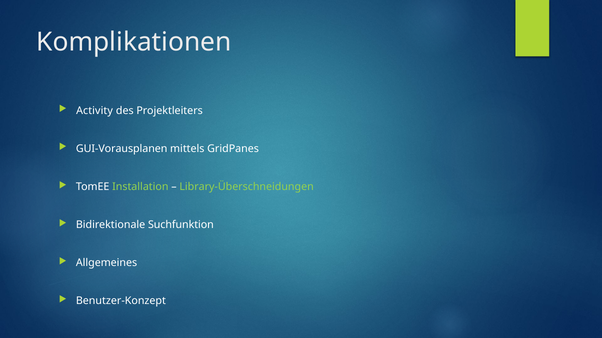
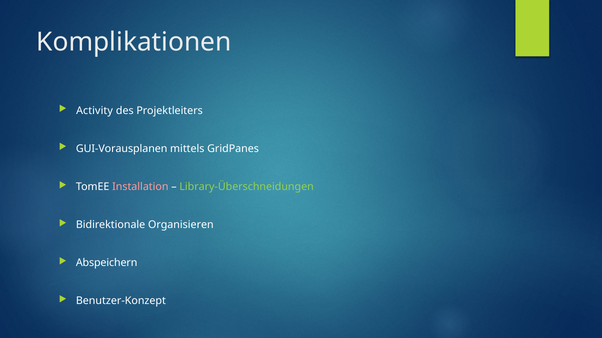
Installation colour: light green -> pink
Suchfunktion: Suchfunktion -> Organisieren
Allgemeines: Allgemeines -> Abspeichern
